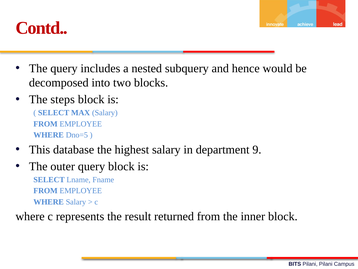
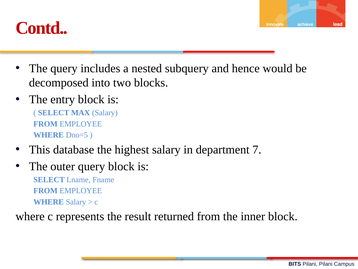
steps: steps -> entry
9: 9 -> 7
